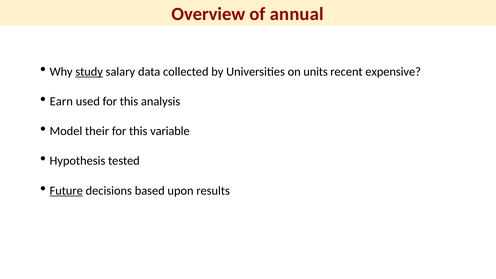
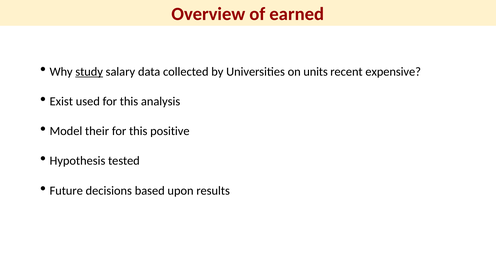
annual: annual -> earned
Earn: Earn -> Exist
variable: variable -> positive
Future underline: present -> none
